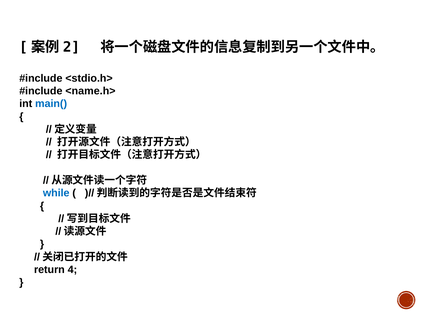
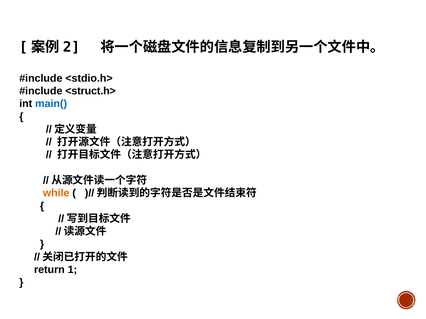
<name.h>: <name.h> -> <struct.h>
while colour: blue -> orange
4: 4 -> 1
